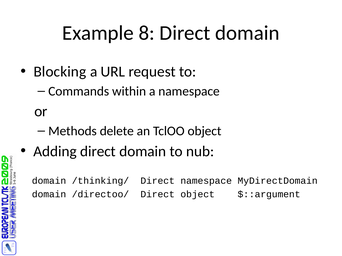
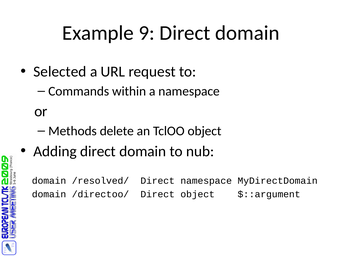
8: 8 -> 9
Blocking: Blocking -> Selected
/thinking/: /thinking/ -> /resolved/
